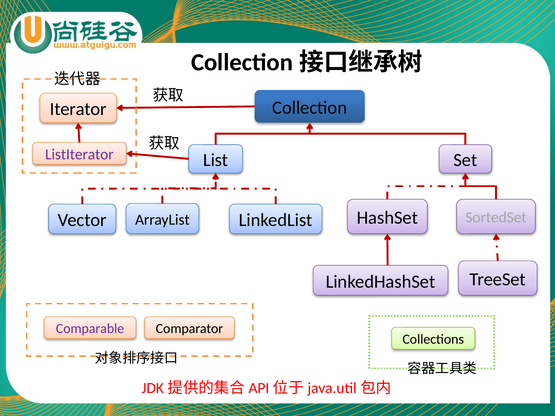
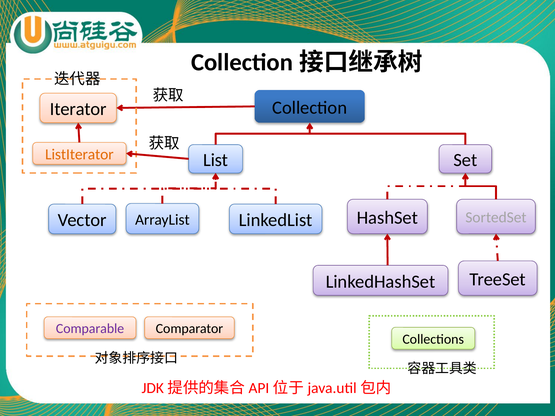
ListIterator colour: purple -> orange
